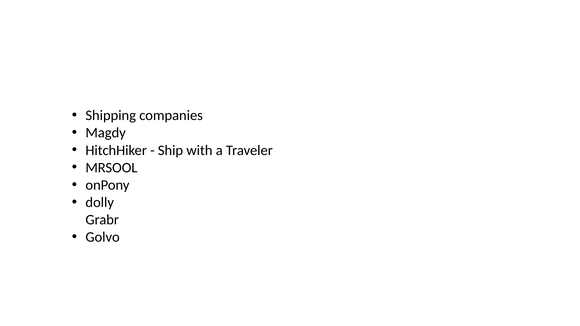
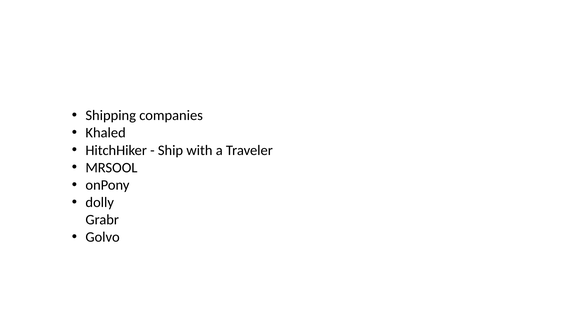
Magdy: Magdy -> Khaled
